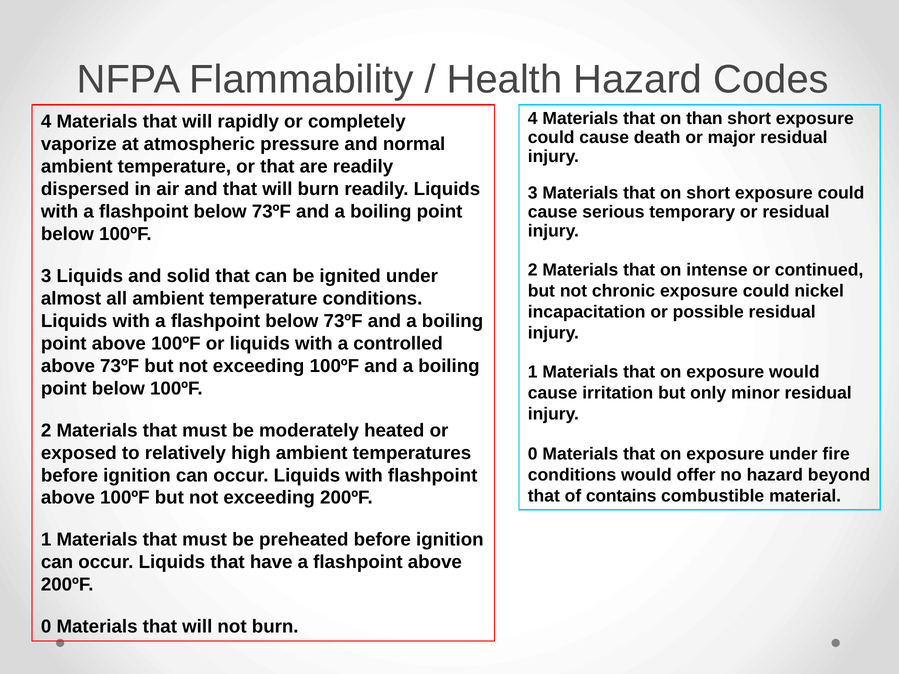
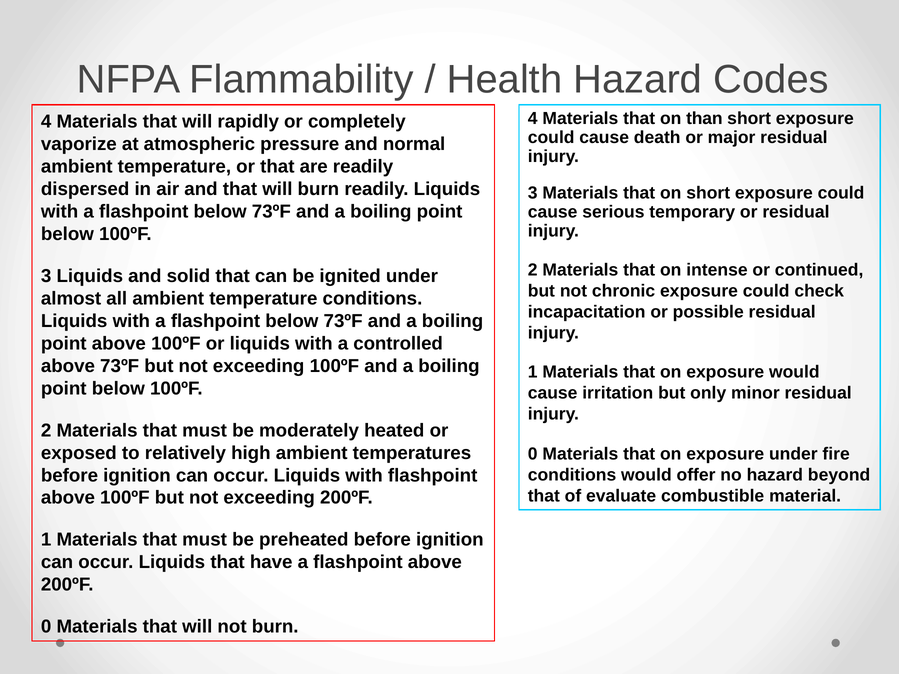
nickel: nickel -> check
contains: contains -> evaluate
